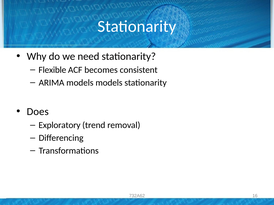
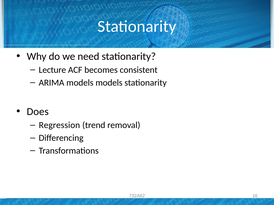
Flexible: Flexible -> Lecture
Exploratory: Exploratory -> Regression
